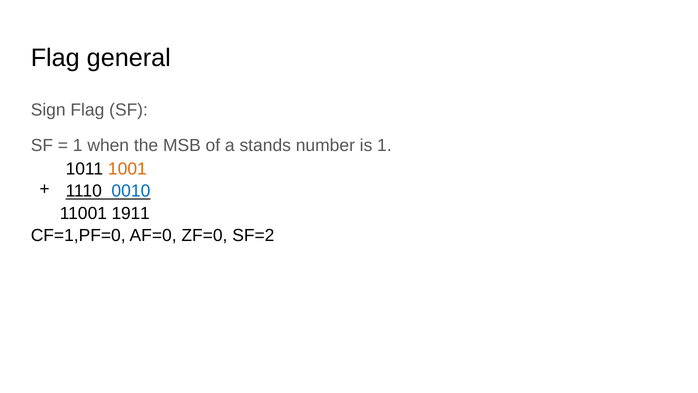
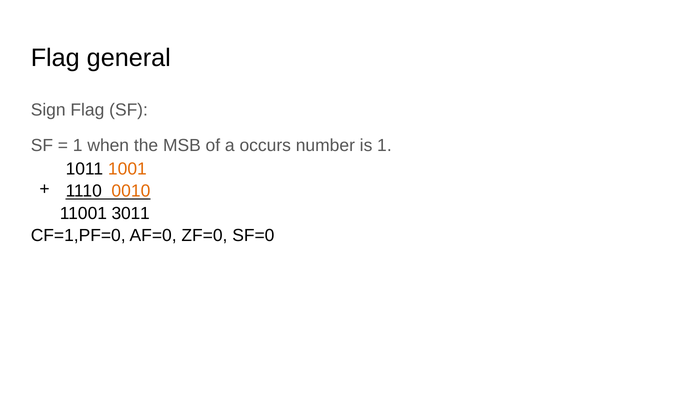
stands: stands -> occurs
0010 colour: blue -> orange
1911: 1911 -> 3011
SF=2: SF=2 -> SF=0
